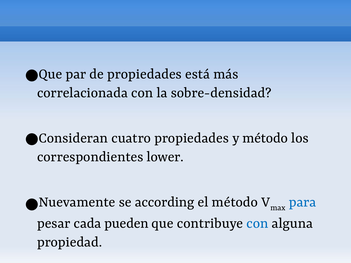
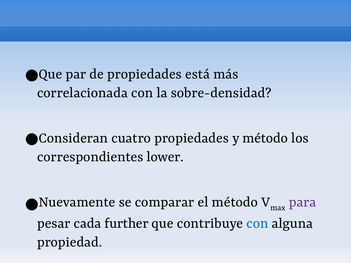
according: according -> comparar
para colour: blue -> purple
pueden: pueden -> further
